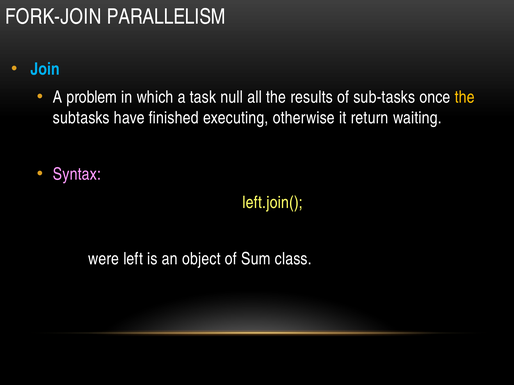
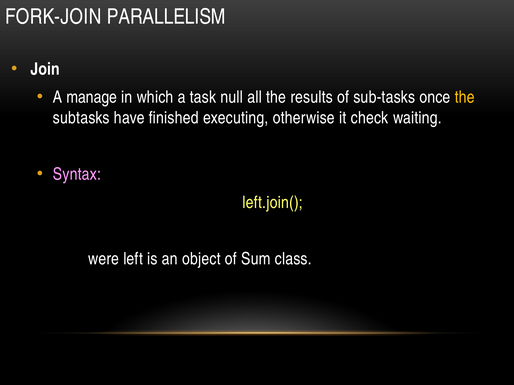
Join colour: light blue -> white
problem: problem -> manage
return: return -> check
